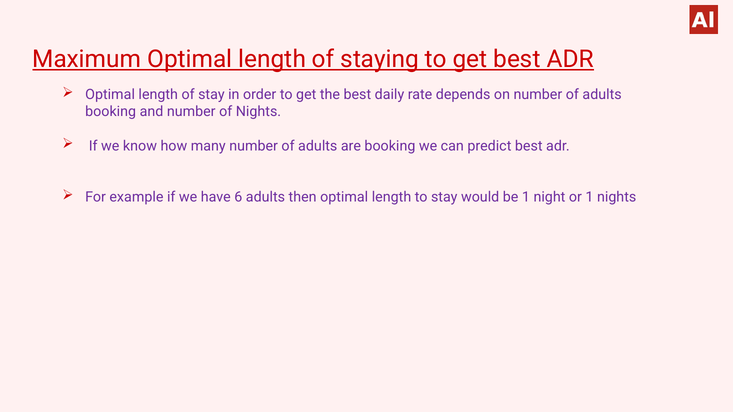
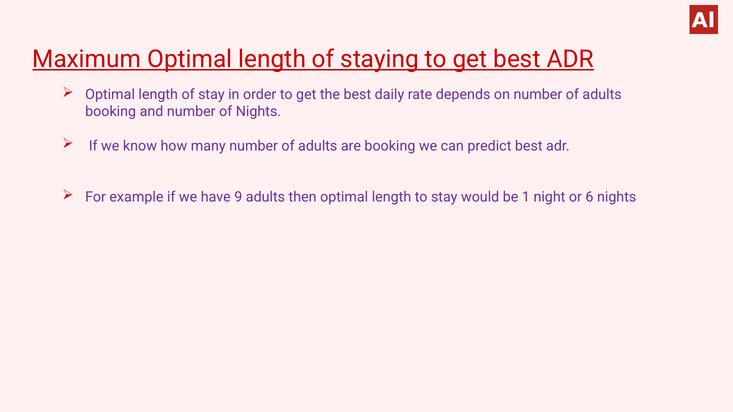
6: 6 -> 9
or 1: 1 -> 6
